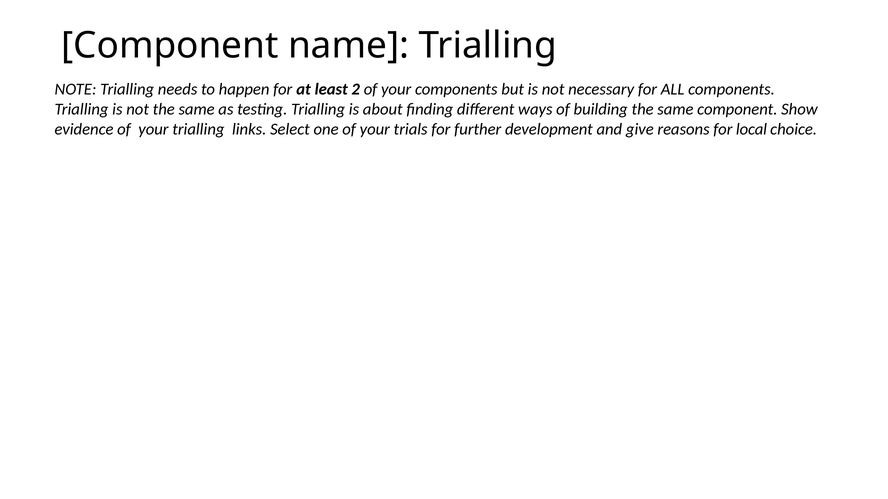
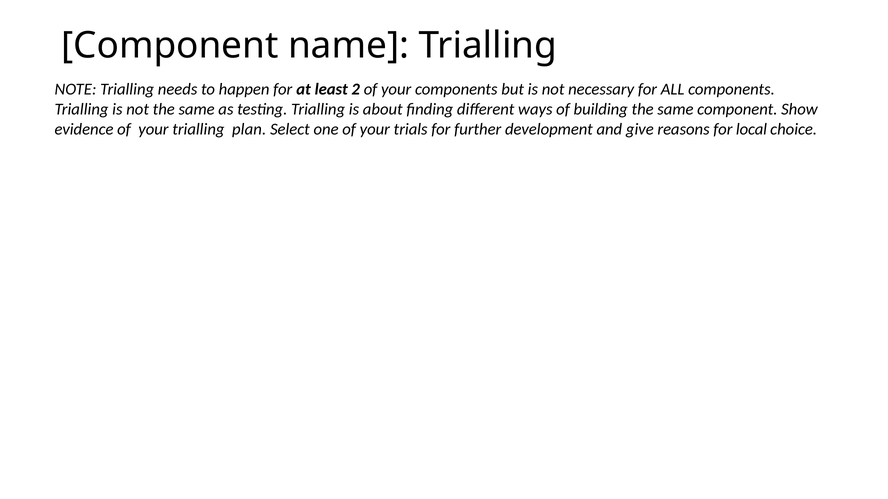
links: links -> plan
